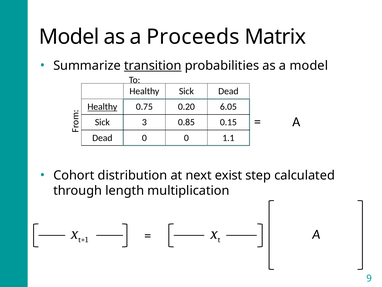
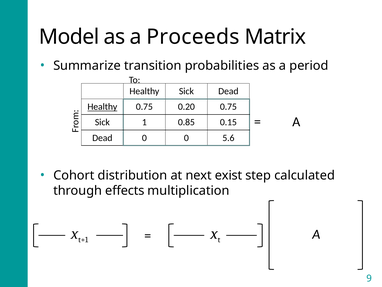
transition underline: present -> none
a model: model -> period
0.20 6.05: 6.05 -> 0.75
3: 3 -> 1
1.1: 1.1 -> 5.6
length: length -> effects
